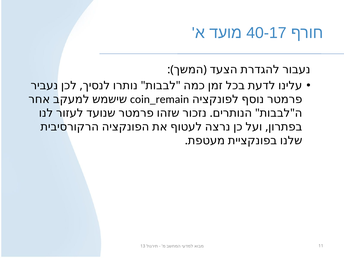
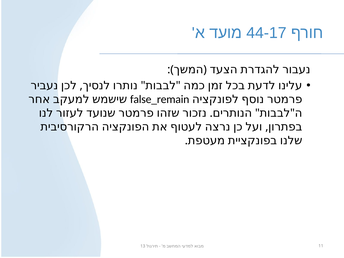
40-17: 40-17 -> 44-17
coin_remain: coin_remain -> false_remain
